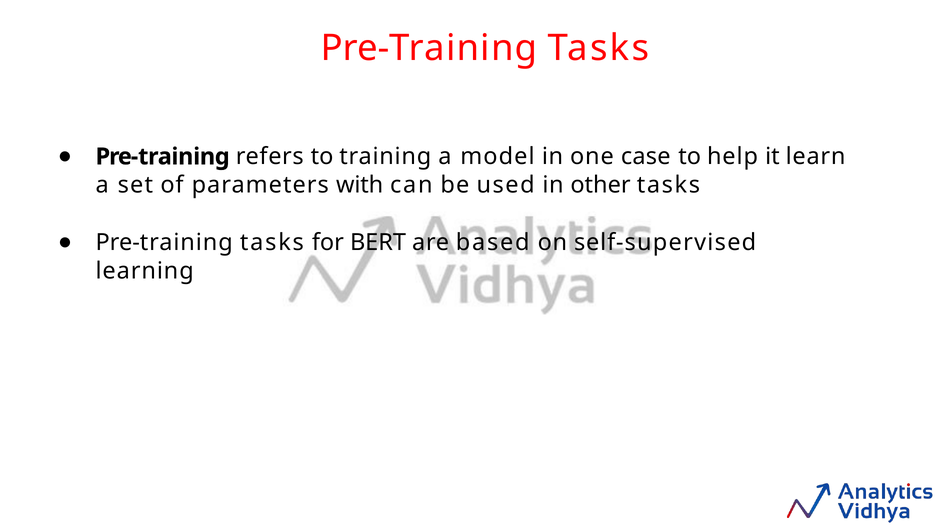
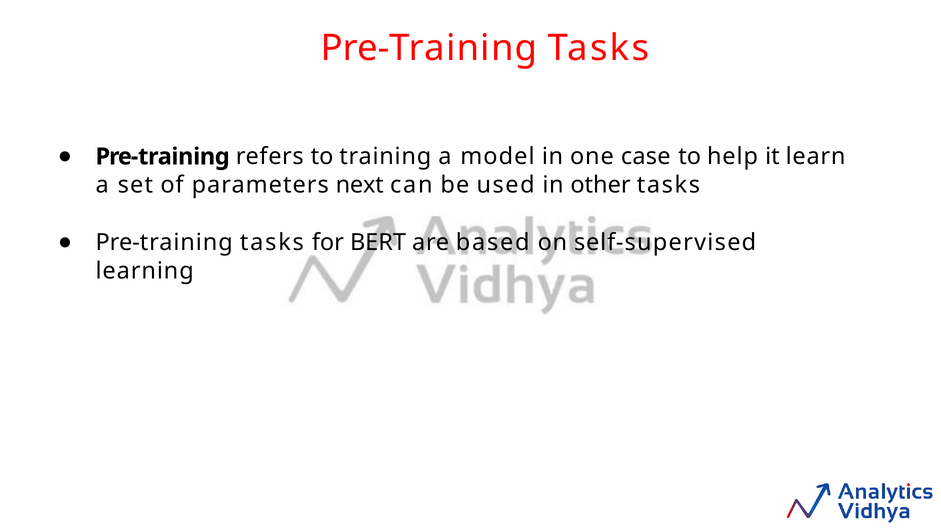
with: with -> next
